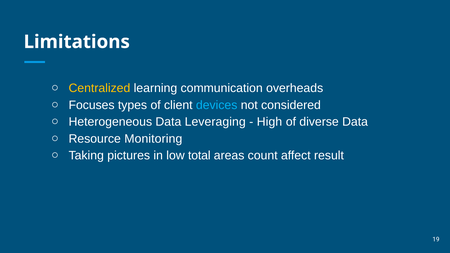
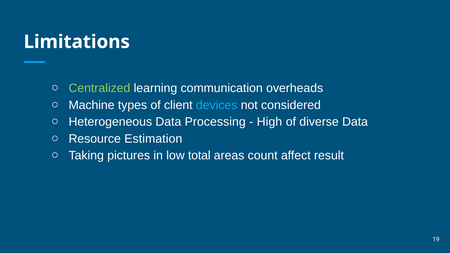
Centralized colour: yellow -> light green
Focuses: Focuses -> Machine
Leveraging: Leveraging -> Processing
Monitoring: Monitoring -> Estimation
